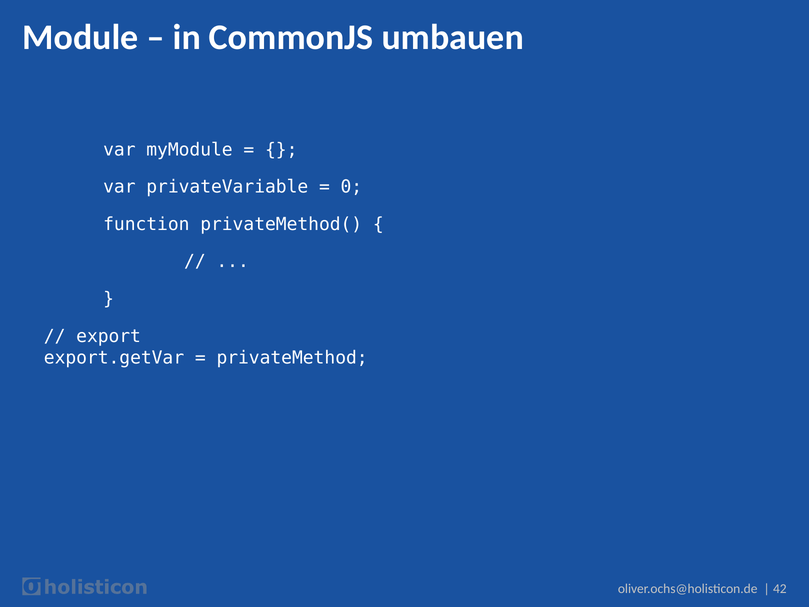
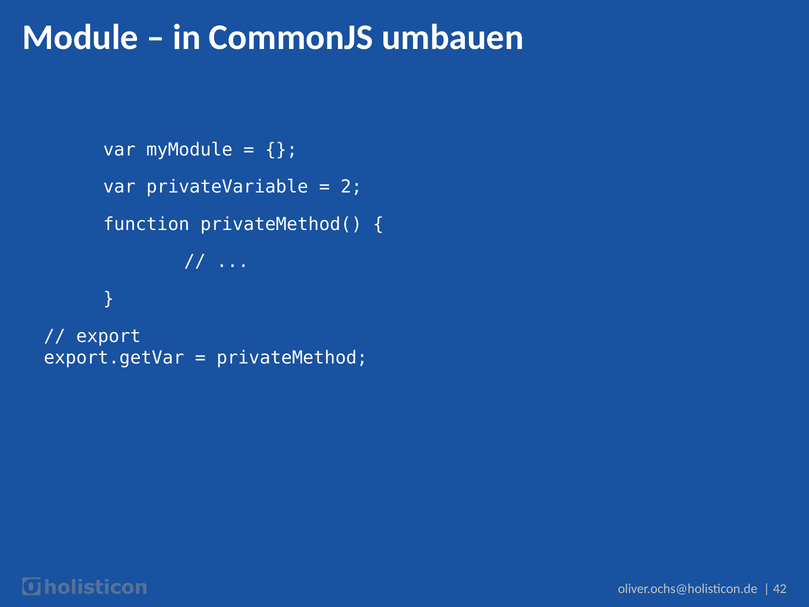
0: 0 -> 2
